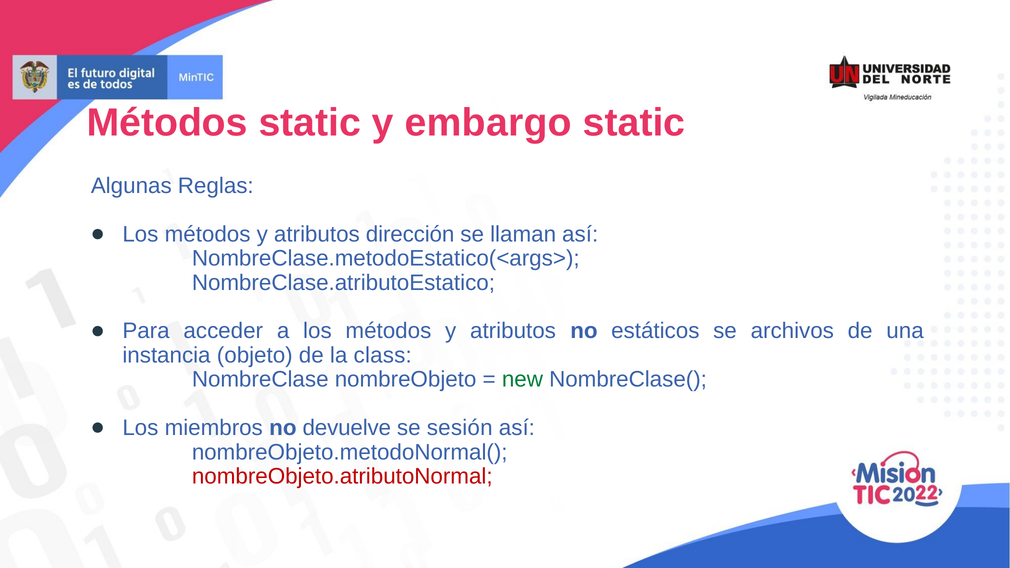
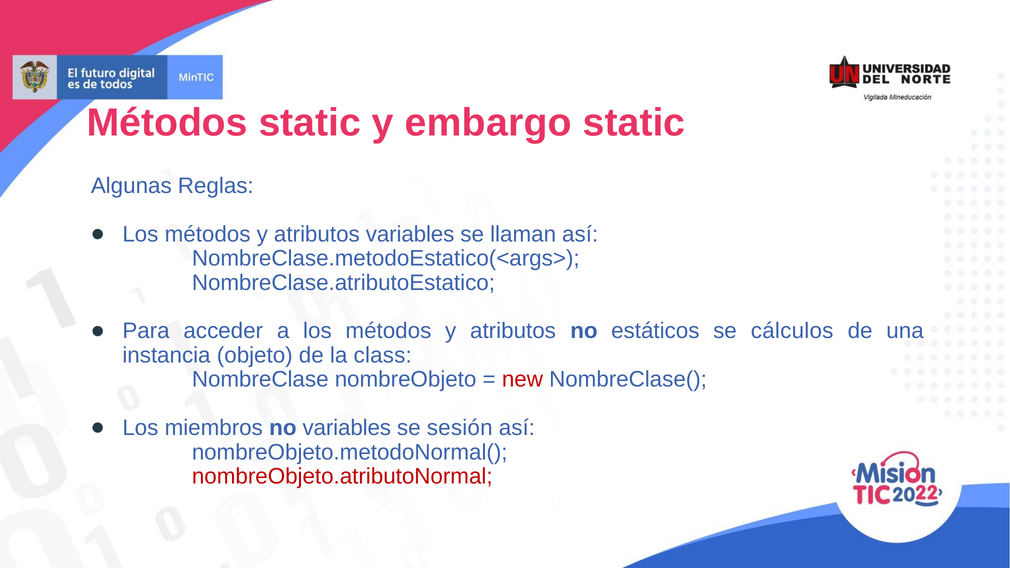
atributos dirección: dirección -> variables
archivos: archivos -> cálculos
new colour: green -> red
no devuelve: devuelve -> variables
